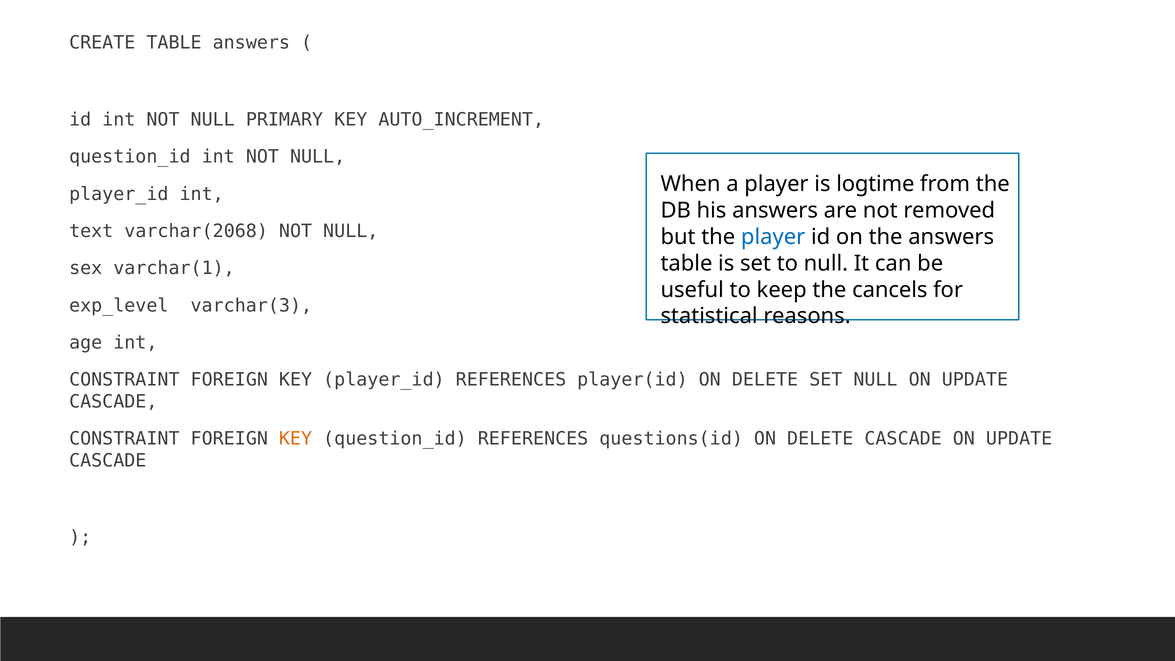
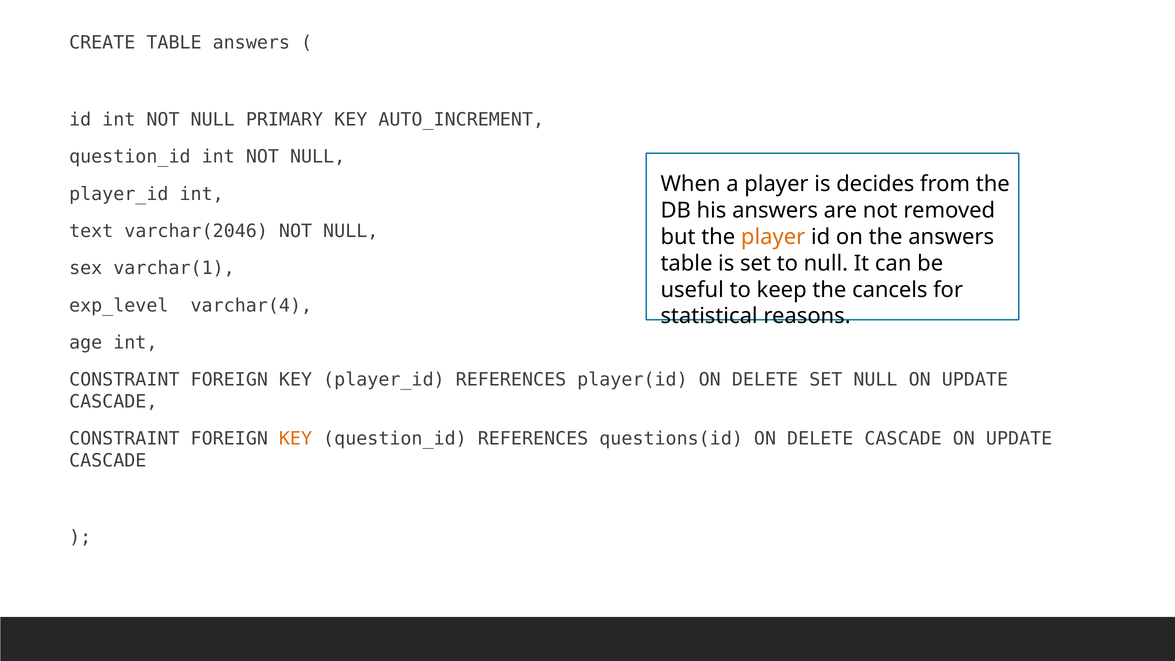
logtime: logtime -> decides
varchar(2068: varchar(2068 -> varchar(2046
player at (773, 237) colour: blue -> orange
varchar(3: varchar(3 -> varchar(4
